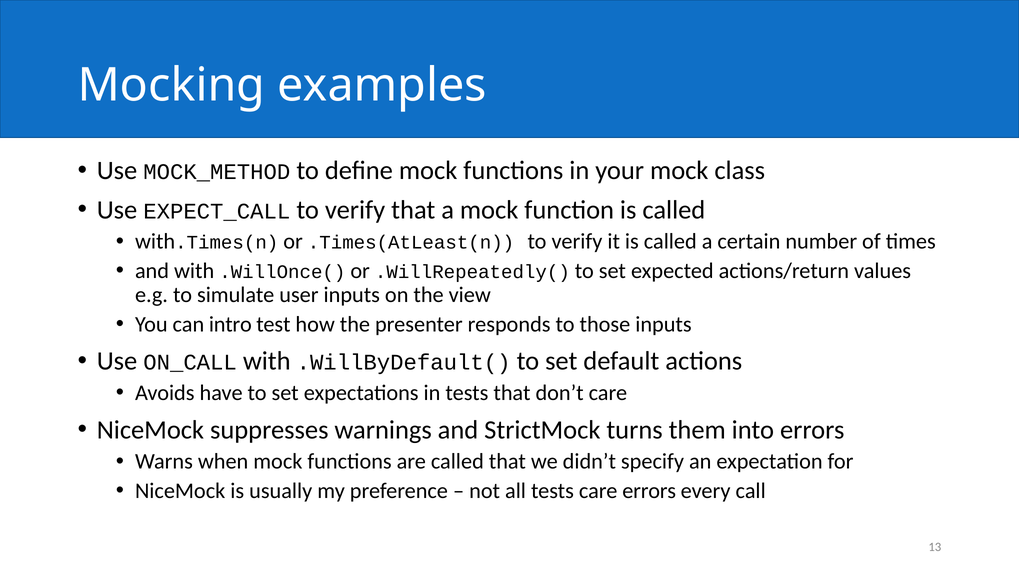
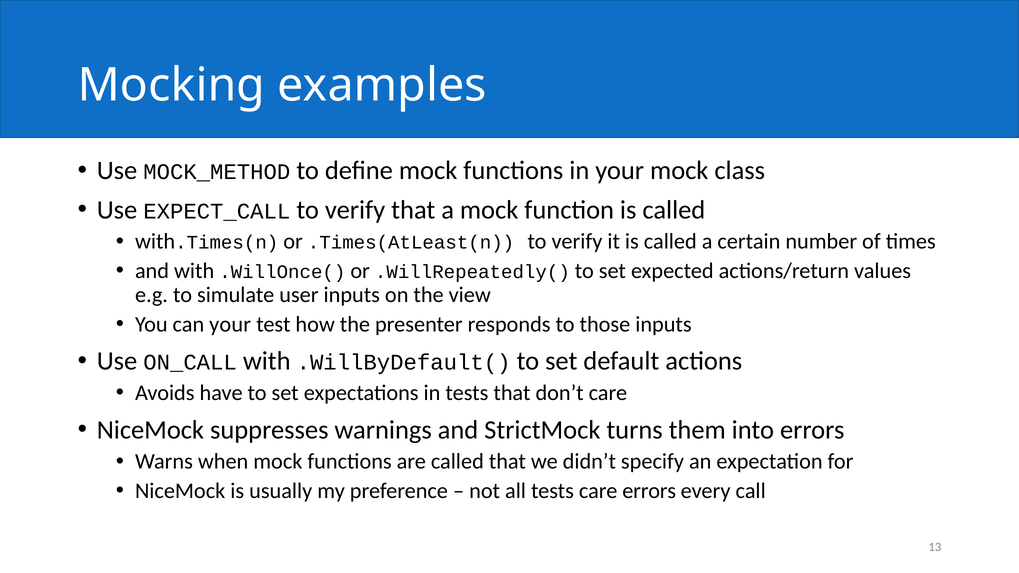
can intro: intro -> your
